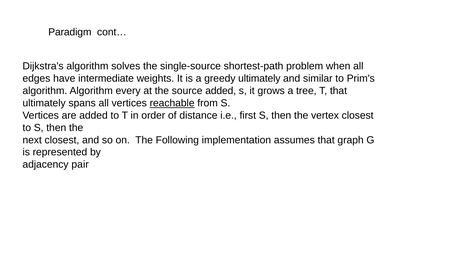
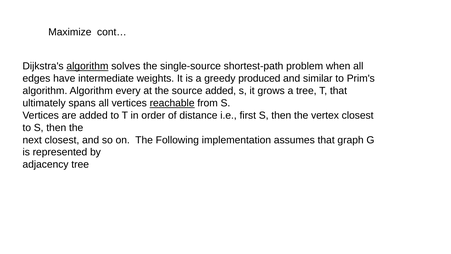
Paradigm: Paradigm -> Maximize
algorithm at (87, 66) underline: none -> present
greedy ultimately: ultimately -> produced
adjacency pair: pair -> tree
